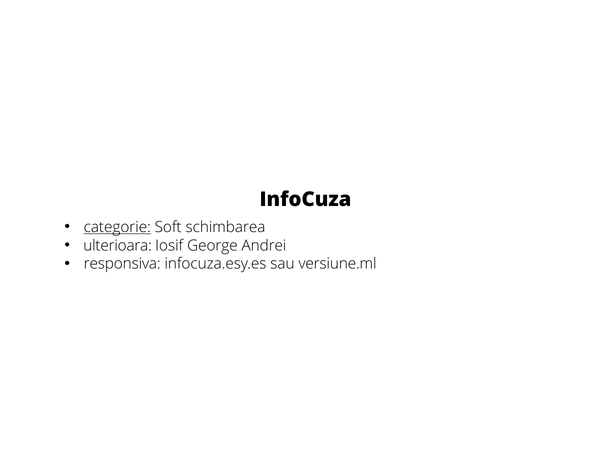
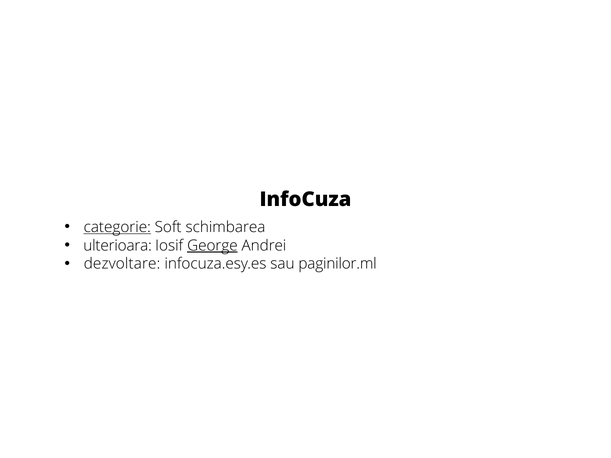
George underline: none -> present
responsiva: responsiva -> dezvoltare
versiune.ml: versiune.ml -> paginilor.ml
